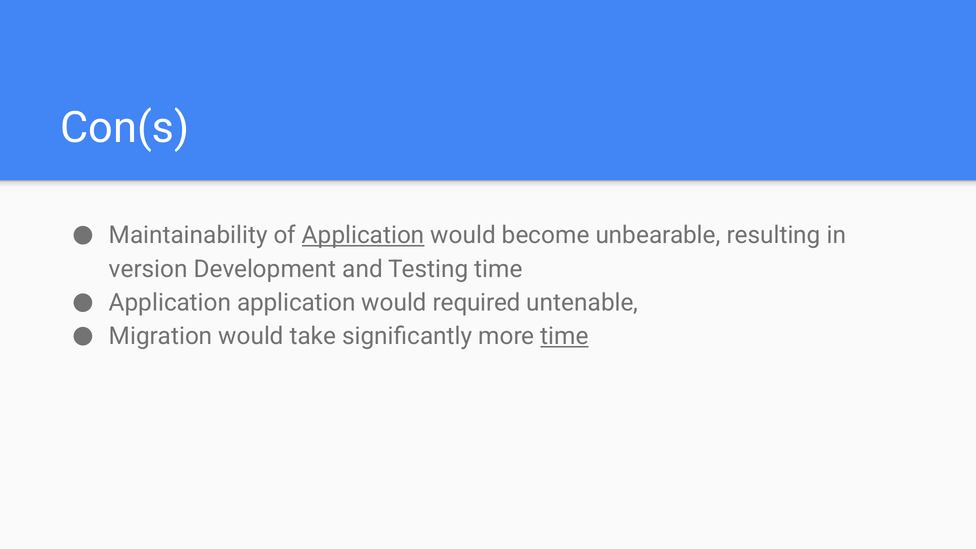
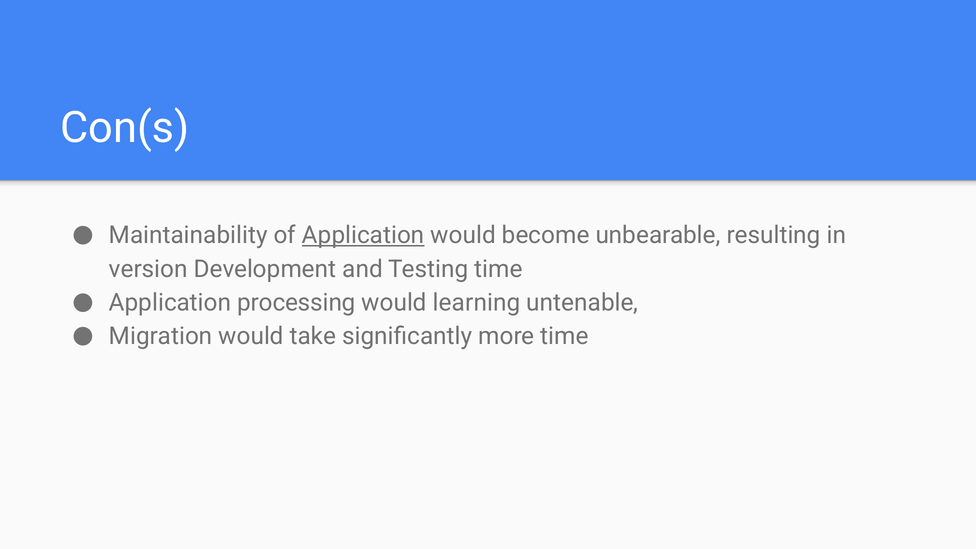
Application application: application -> processing
required: required -> learning
time at (565, 336) underline: present -> none
